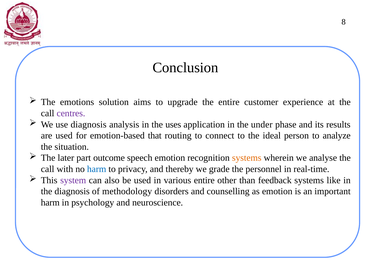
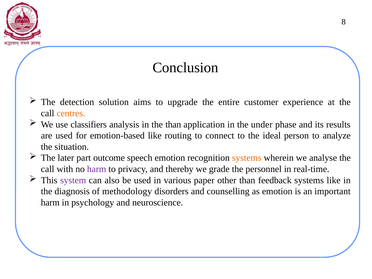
emotions: emotions -> detection
centres colour: purple -> orange
use diagnosis: diagnosis -> classifiers
the uses: uses -> than
emotion-based that: that -> like
harm at (97, 169) colour: blue -> purple
various entire: entire -> paper
